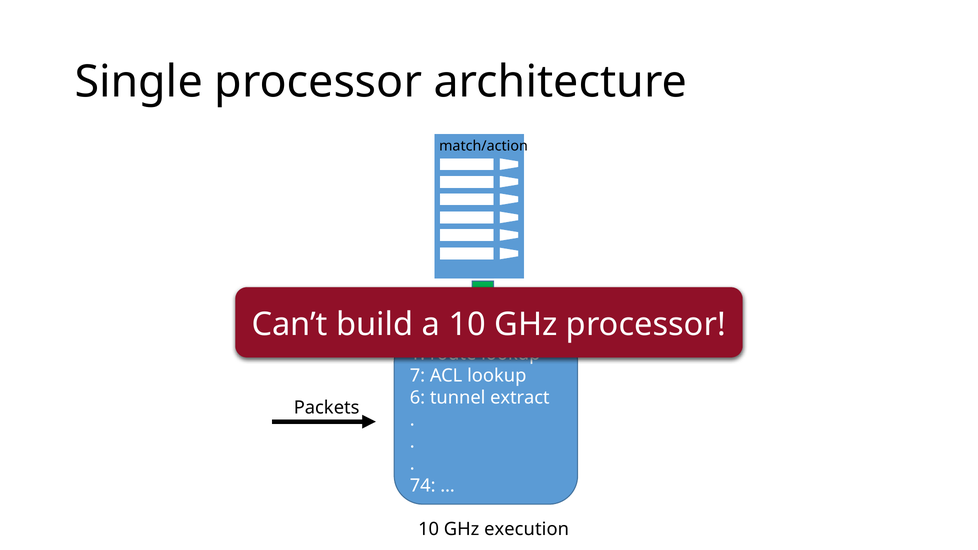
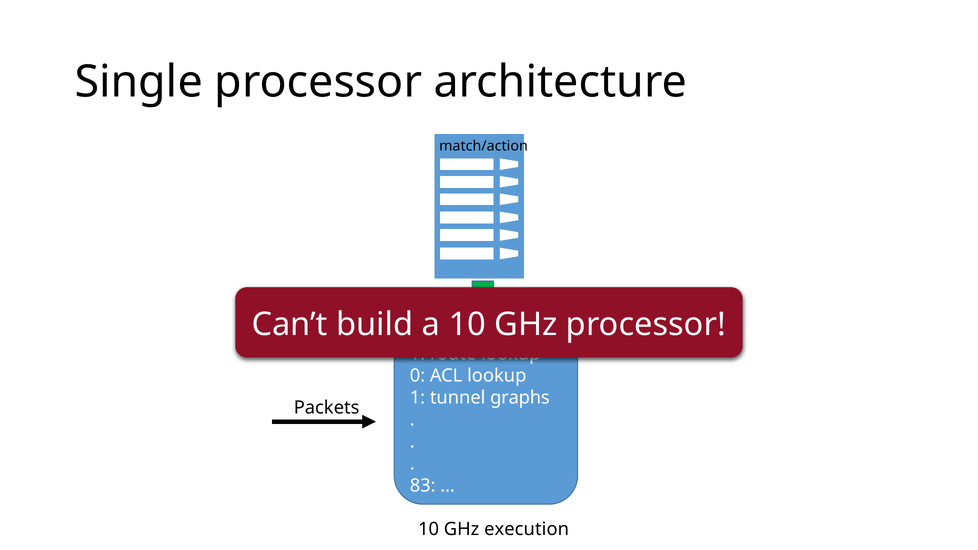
7: 7 -> 0
6 at (417, 398): 6 -> 1
extract: extract -> graphs
74: 74 -> 83
